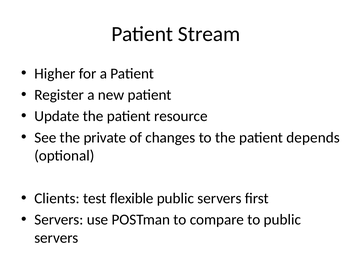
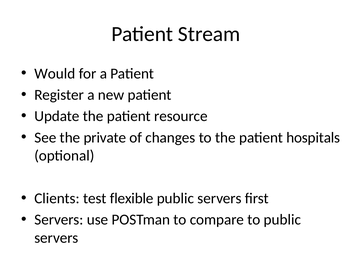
Higher: Higher -> Would
depends: depends -> hospitals
